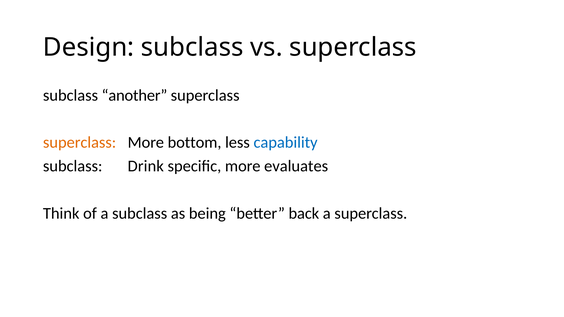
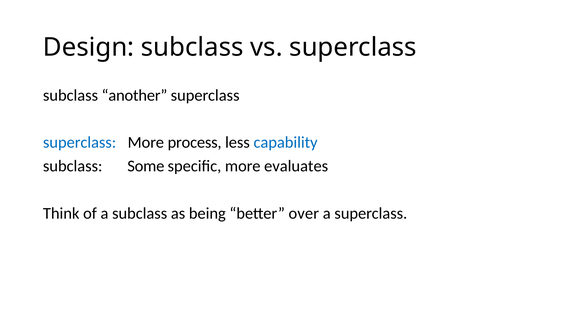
superclass at (80, 143) colour: orange -> blue
bottom: bottom -> process
Drink: Drink -> Some
back: back -> over
